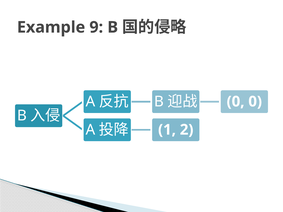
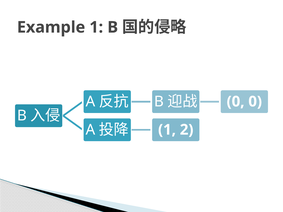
Example 9: 9 -> 1
